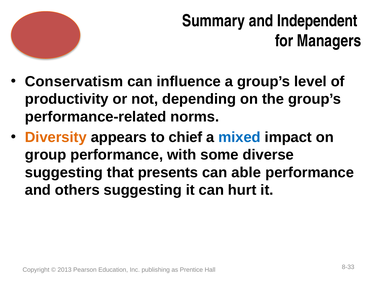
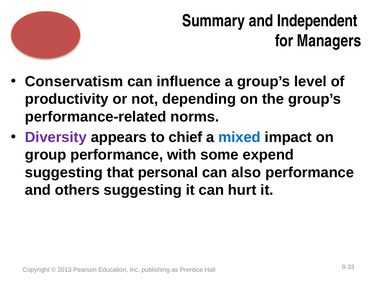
Diversity colour: orange -> purple
diverse: diverse -> expend
presents: presents -> personal
able: able -> also
